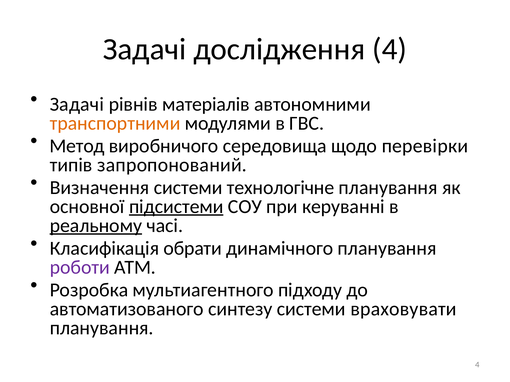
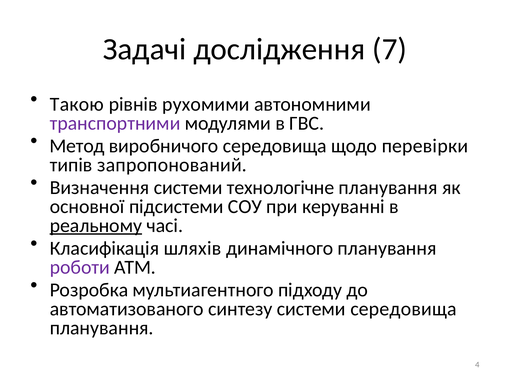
дослідження 4: 4 -> 7
Задачі at (77, 104): Задачі -> Такою
матеріалів: матеріалів -> рухомими
транспортними colour: orange -> purple
підсистеми underline: present -> none
обрати: обрати -> шляхів
системи враховувати: враховувати -> середовища
